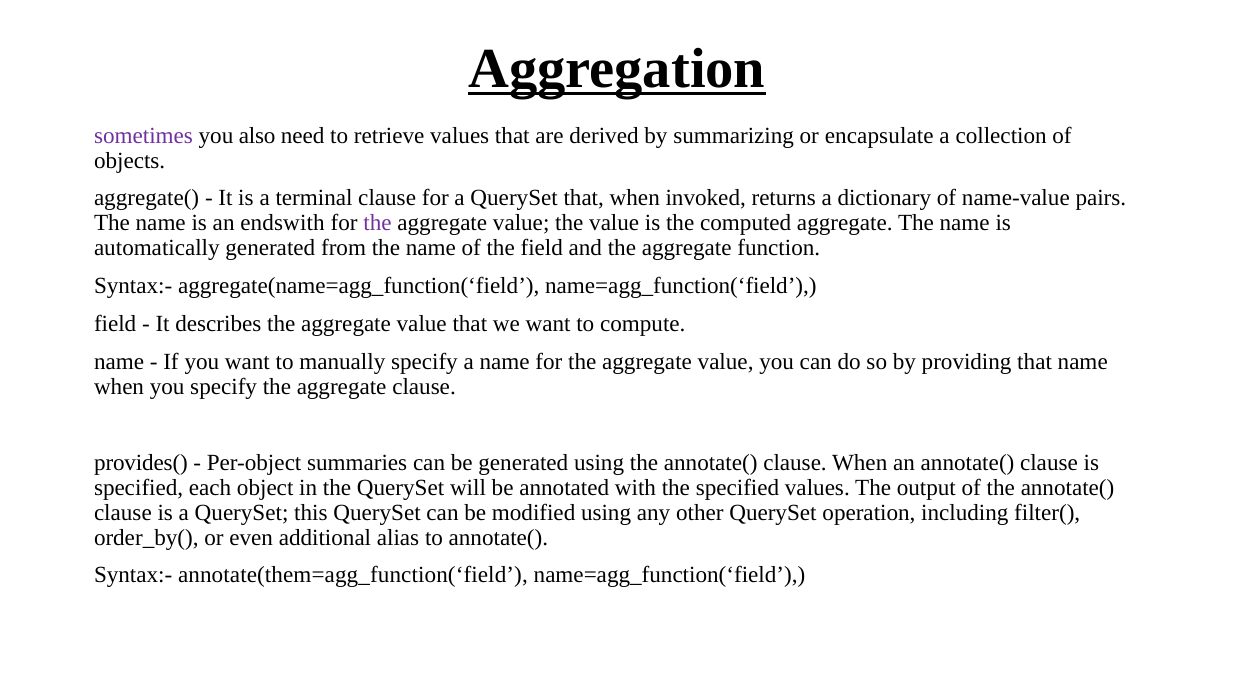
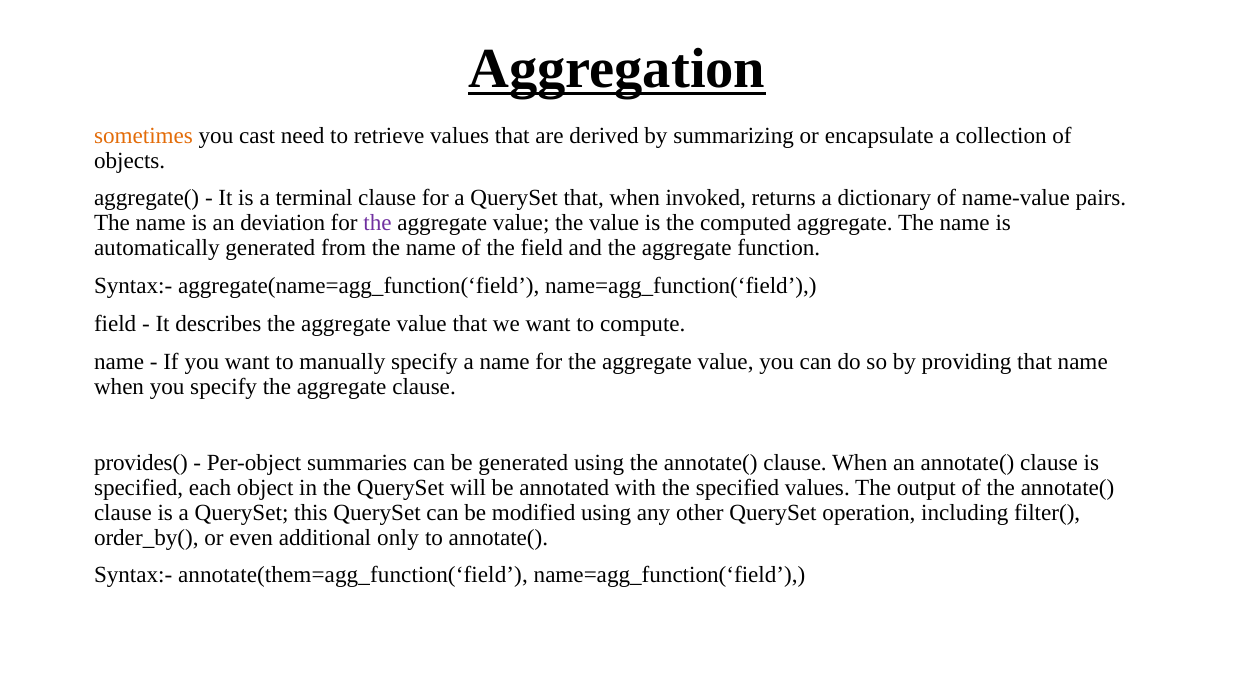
sometimes colour: purple -> orange
also: also -> cast
endswith: endswith -> deviation
alias: alias -> only
